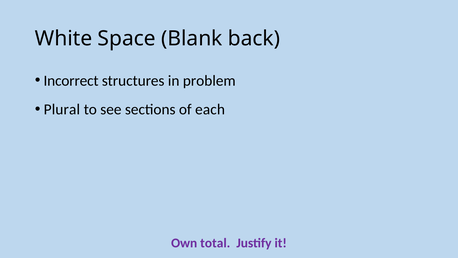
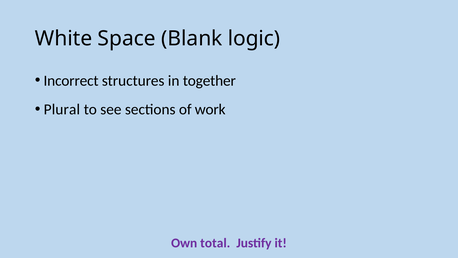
back: back -> logic
problem: problem -> together
each: each -> work
